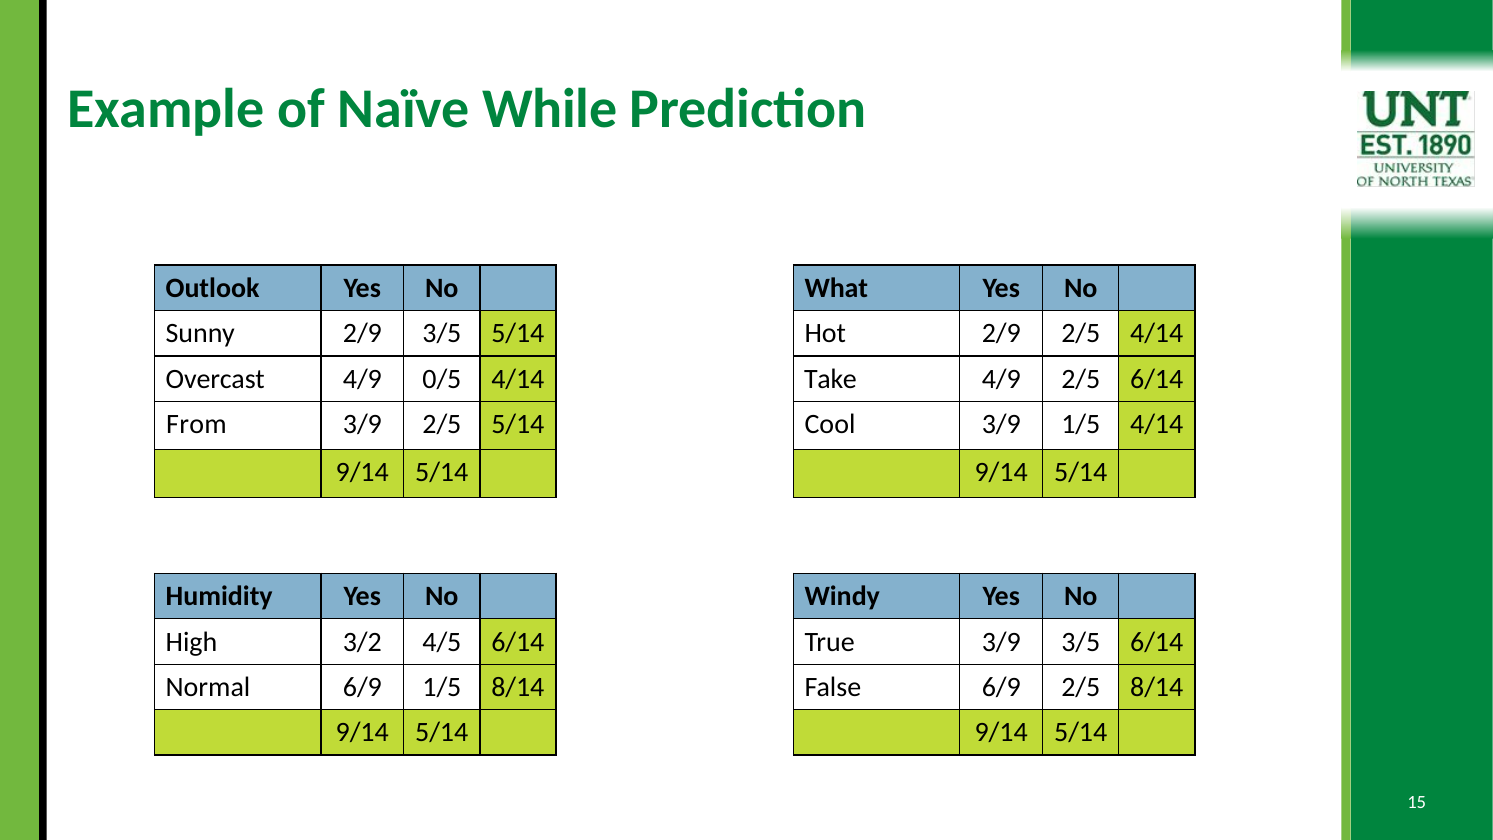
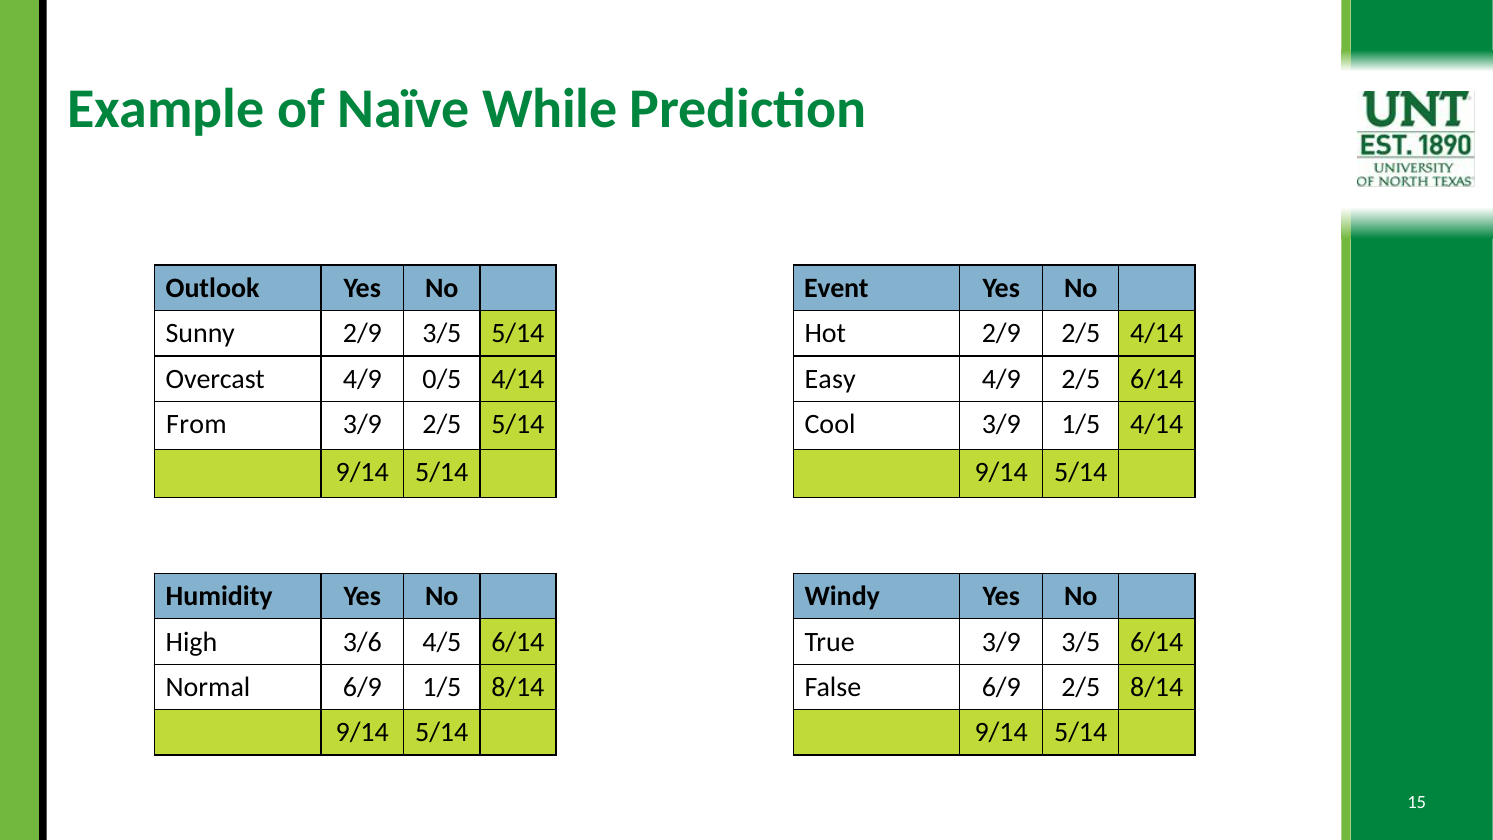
What: What -> Event
Take: Take -> Easy
3/2: 3/2 -> 3/6
